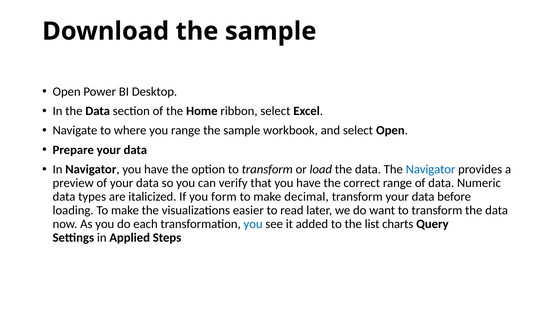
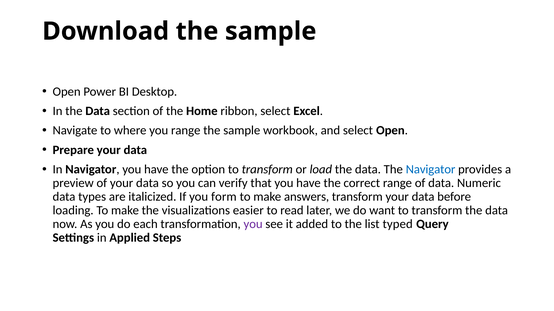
decimal: decimal -> answers
you at (253, 224) colour: blue -> purple
charts: charts -> typed
